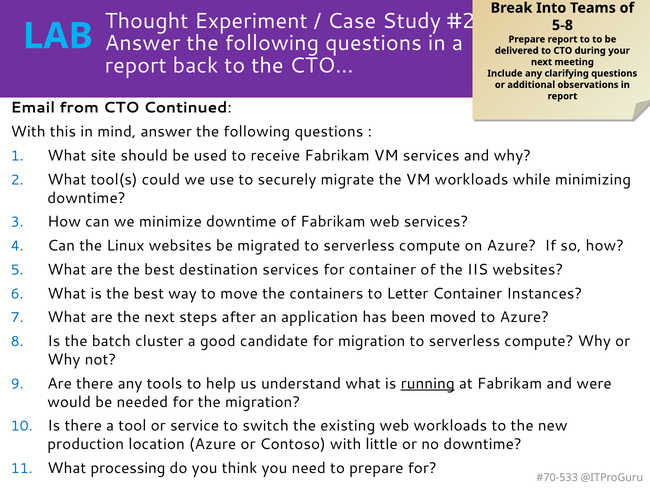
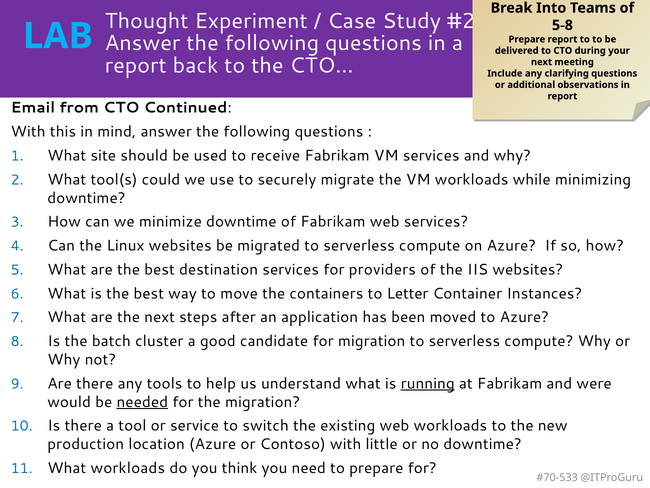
for container: container -> providers
needed underline: none -> present
What processing: processing -> workloads
